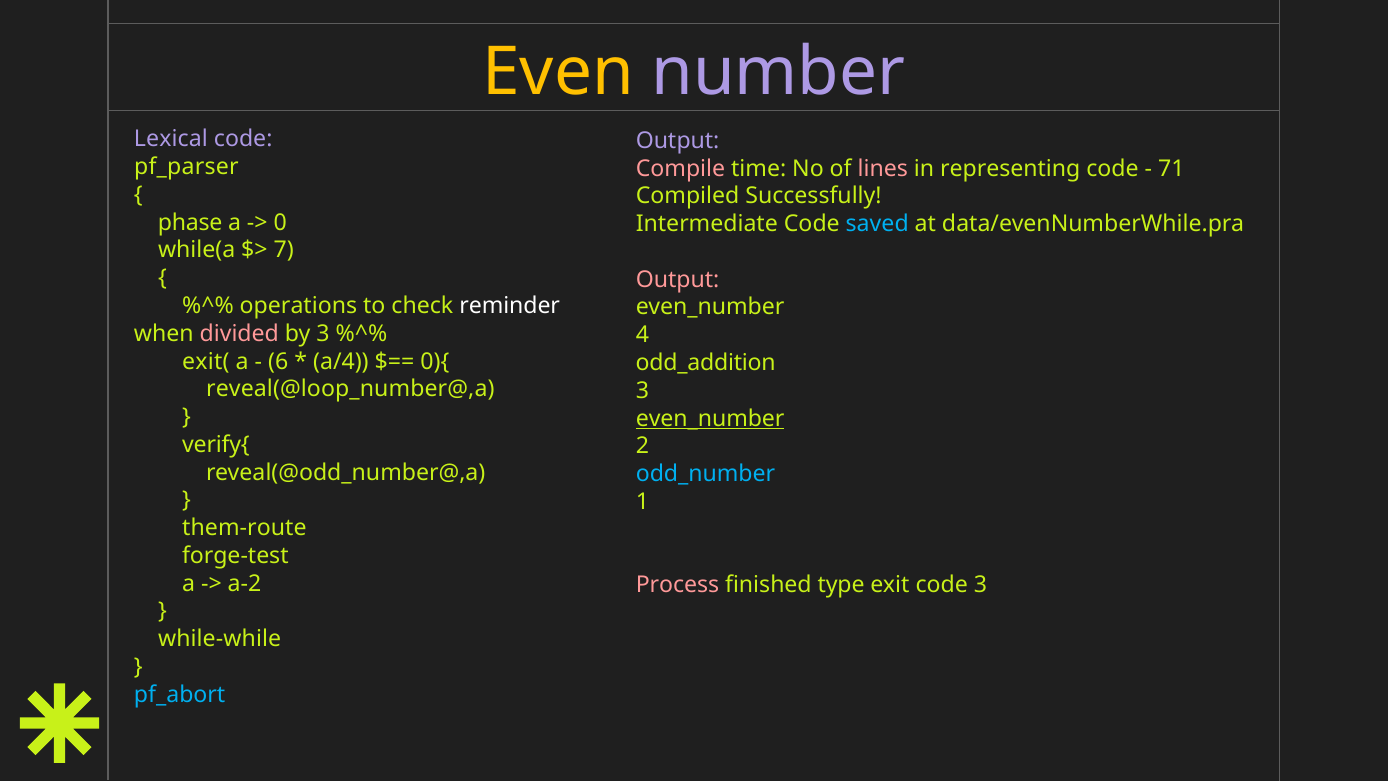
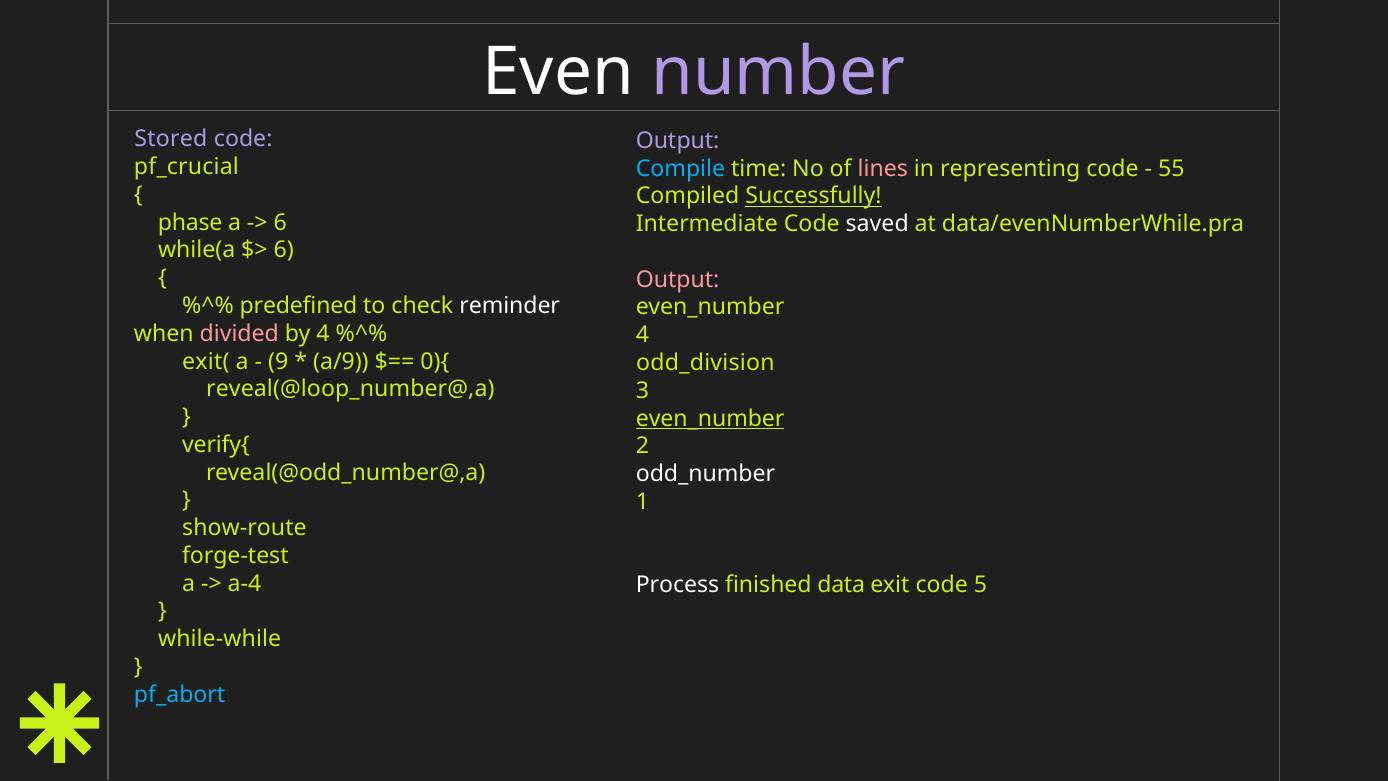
Even colour: yellow -> white
Lexical: Lexical -> Stored
pf_parser: pf_parser -> pf_crucial
Compile colour: pink -> light blue
71: 71 -> 55
Successfully underline: none -> present
0 at (280, 222): 0 -> 6
saved colour: light blue -> white
7 at (284, 250): 7 -> 6
operations: operations -> predefined
by 3: 3 -> 4
6: 6 -> 9
a/4: a/4 -> a/9
odd_addition: odd_addition -> odd_division
odd_number colour: light blue -> white
them-route: them-route -> show-route
a-2: a-2 -> a-4
Process colour: pink -> white
type: type -> data
code 3: 3 -> 5
